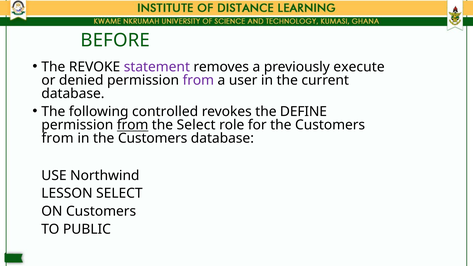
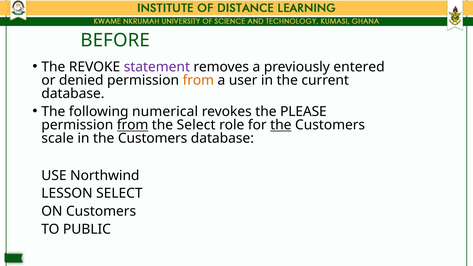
execute: execute -> entered
from at (198, 80) colour: purple -> orange
controlled: controlled -> numerical
DEFINE: DEFINE -> PLEASE
the at (281, 125) underline: none -> present
from at (58, 138): from -> scale
